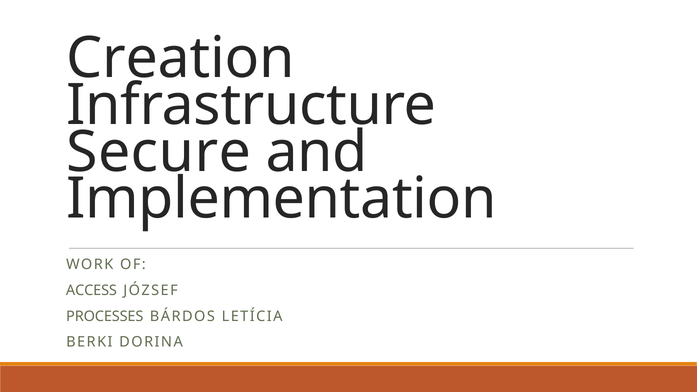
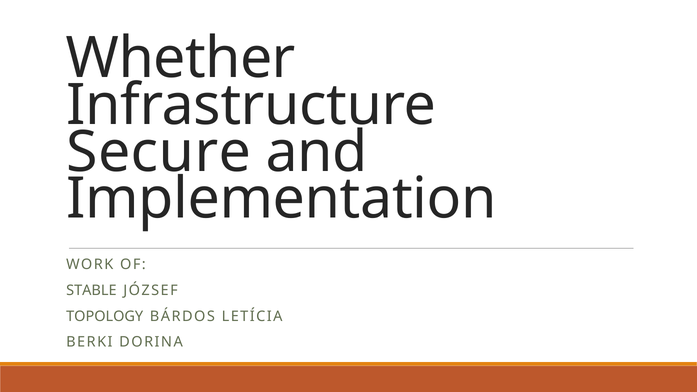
Creation: Creation -> Whether
ACCESS: ACCESS -> STABLE
PROCESSES: PROCESSES -> TOPOLOGY
